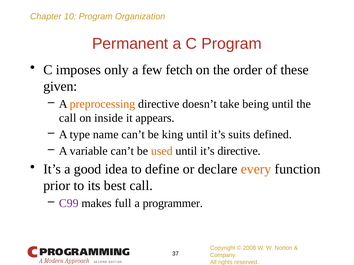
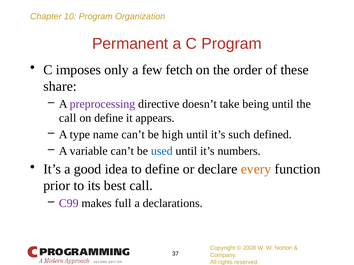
given: given -> share
preprocessing colour: orange -> purple
on inside: inside -> define
king: king -> high
suits: suits -> such
used colour: orange -> blue
it’s directive: directive -> numbers
programmer: programmer -> declarations
